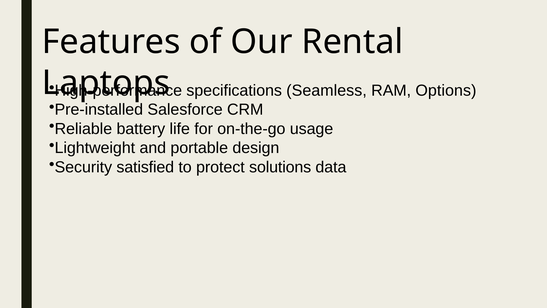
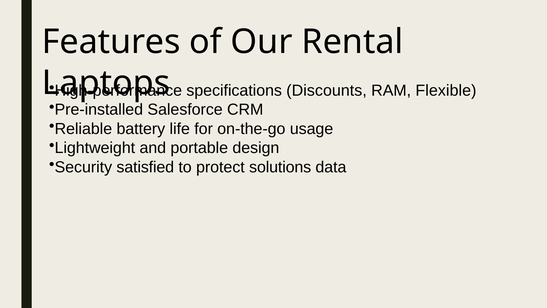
Seamless: Seamless -> Discounts
Options: Options -> Flexible
